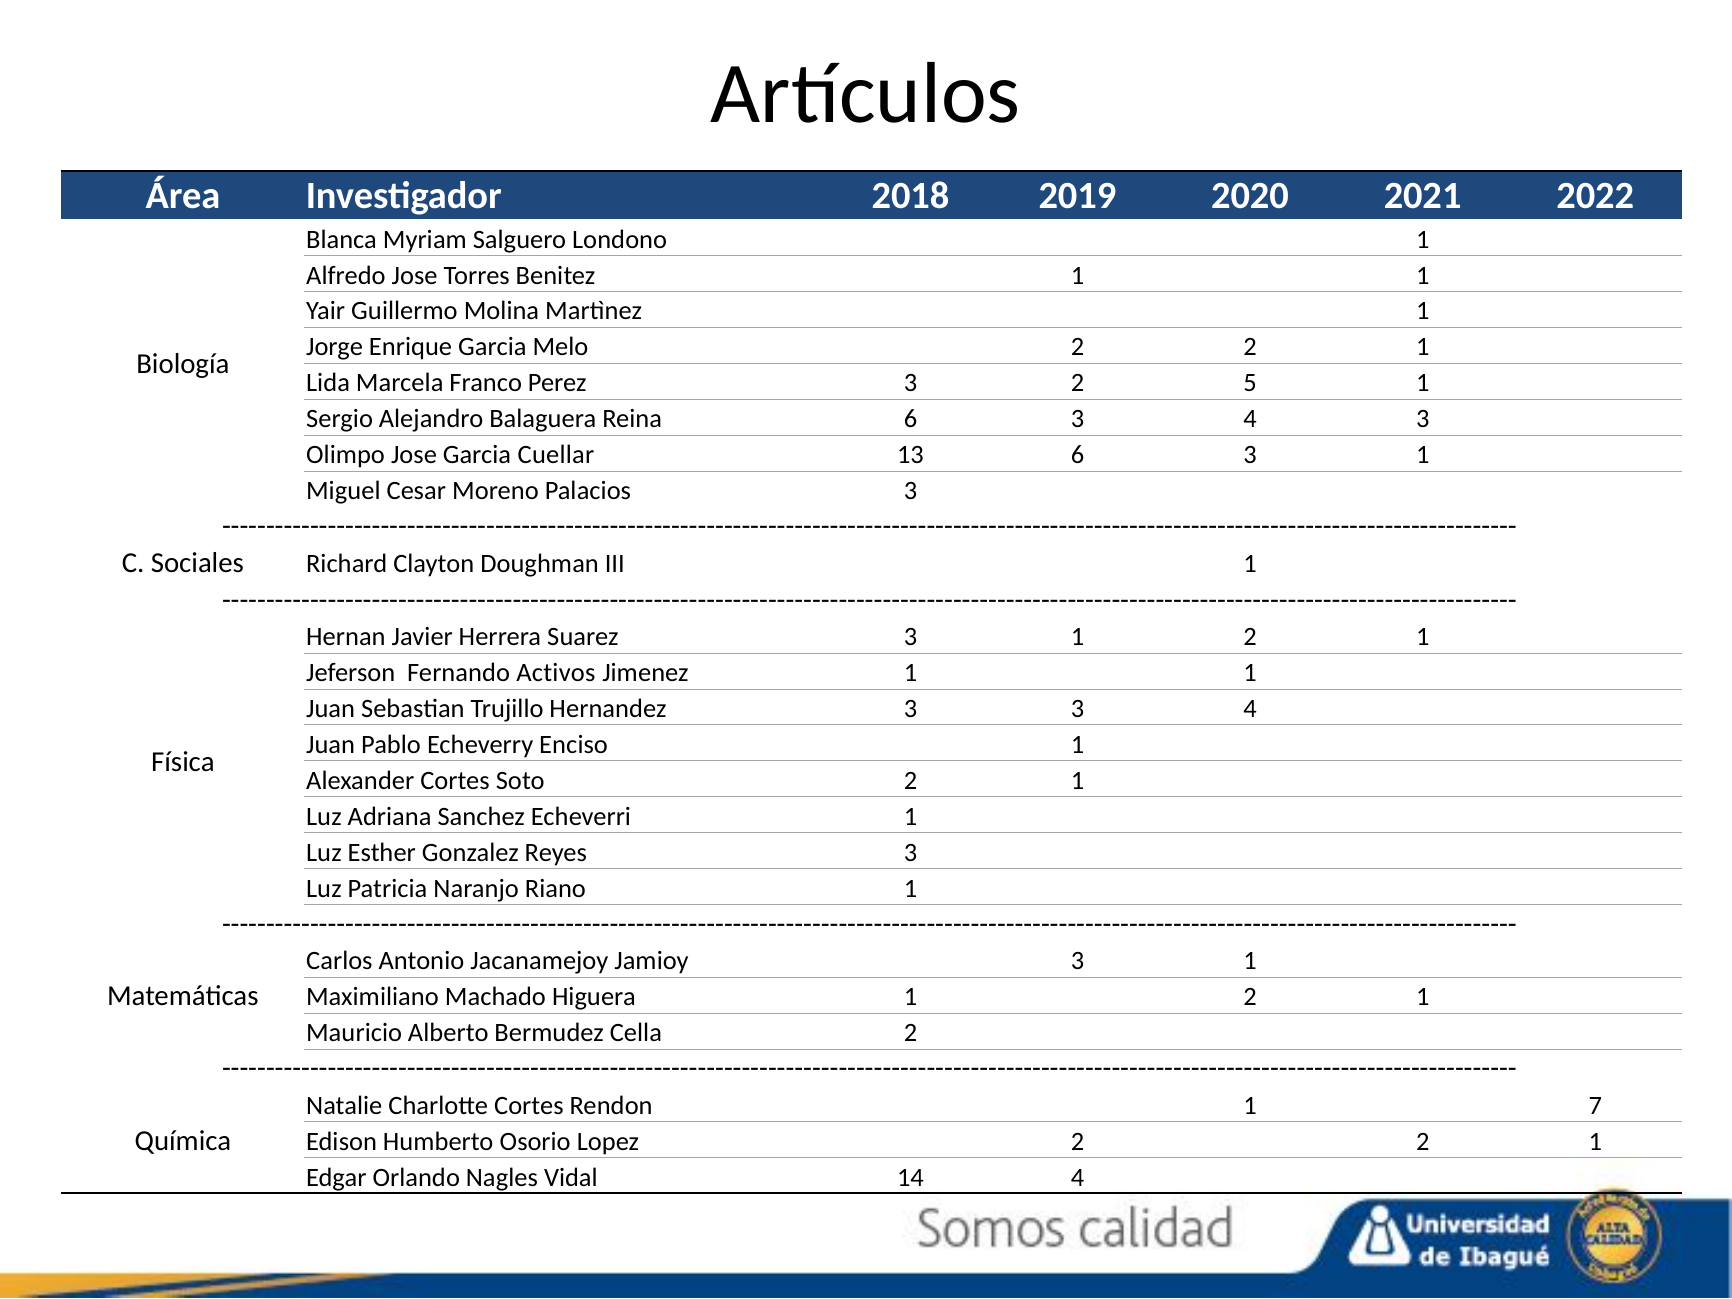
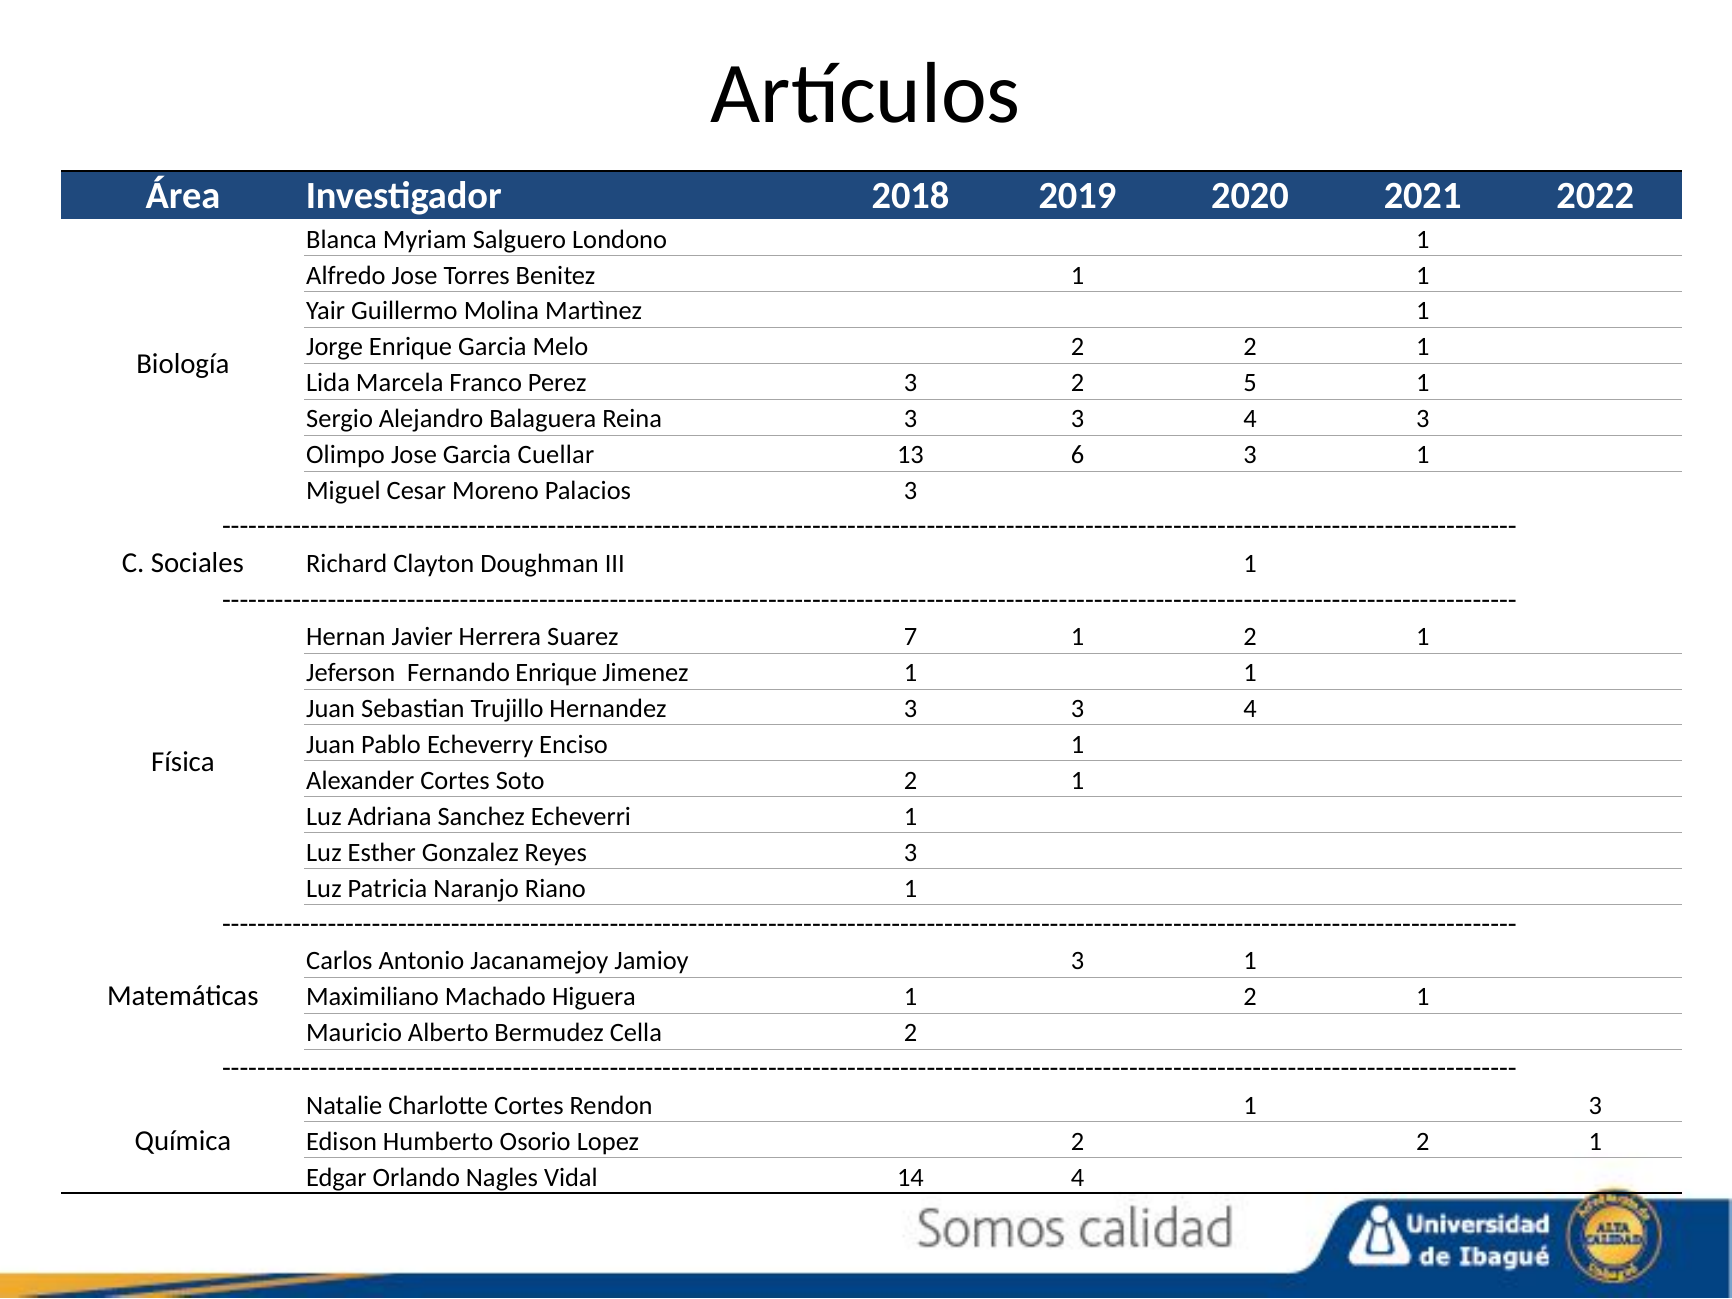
Reina 6: 6 -> 3
Suarez 3: 3 -> 7
Fernando Activos: Activos -> Enrique
1 7: 7 -> 3
